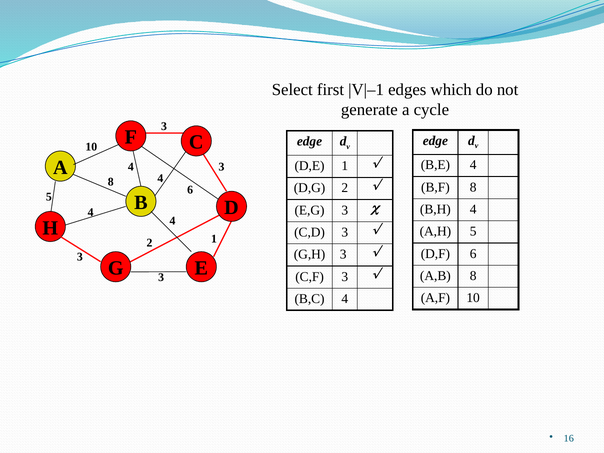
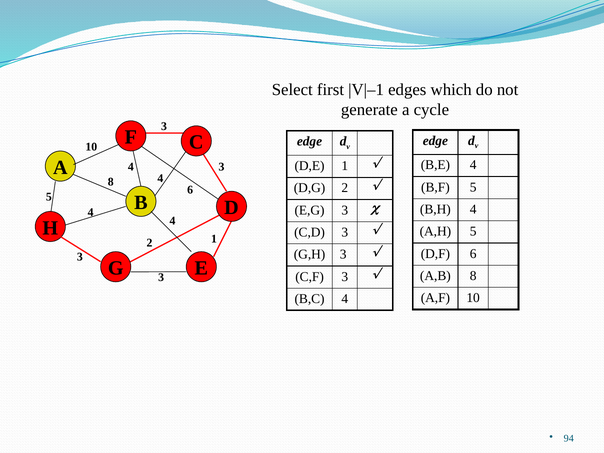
B,F 8: 8 -> 5
16: 16 -> 94
